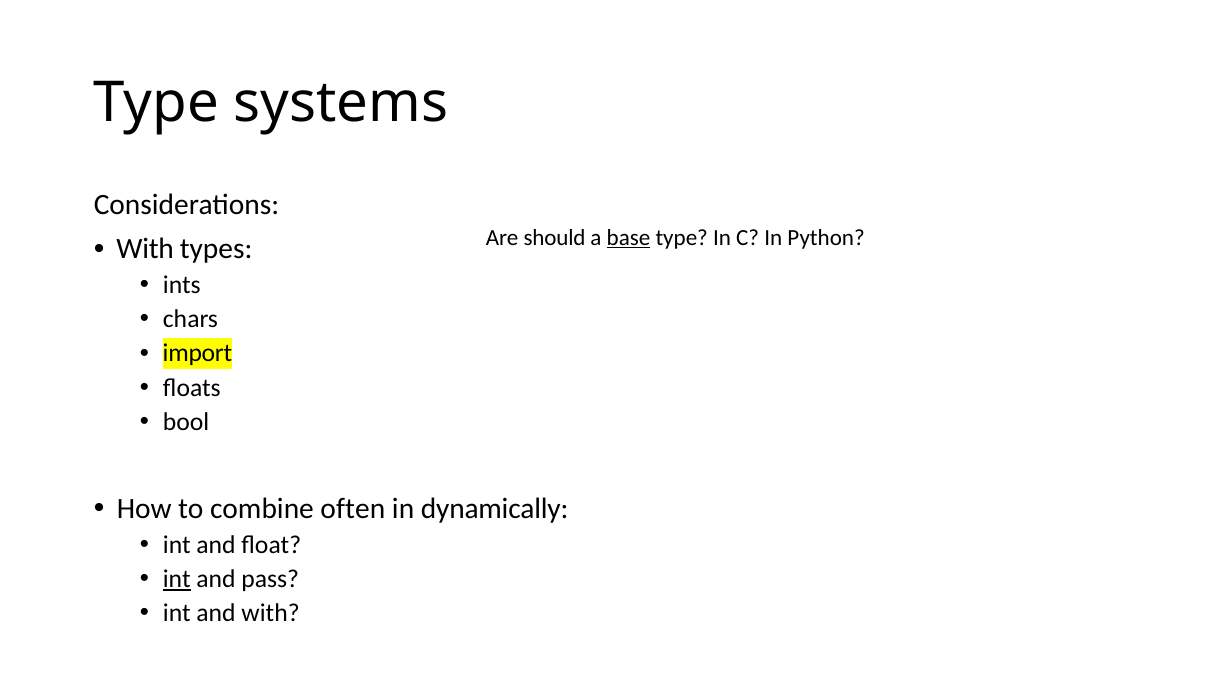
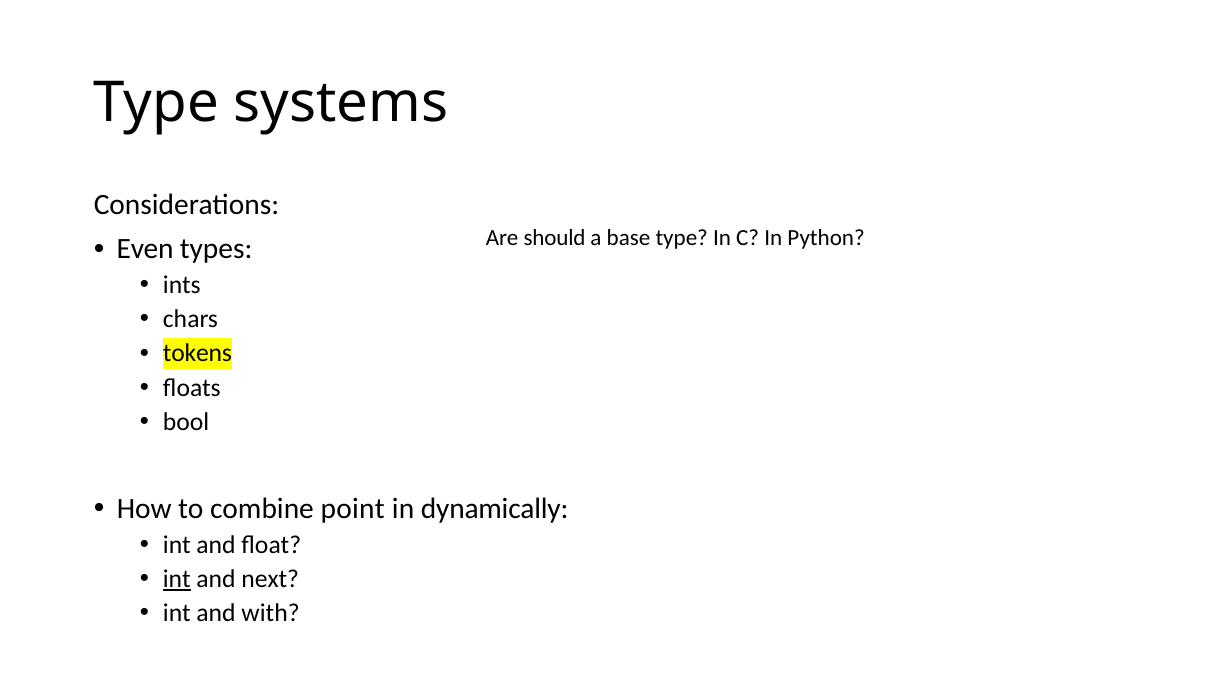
base underline: present -> none
With at (145, 249): With -> Even
import: import -> tokens
often: often -> point
pass: pass -> next
